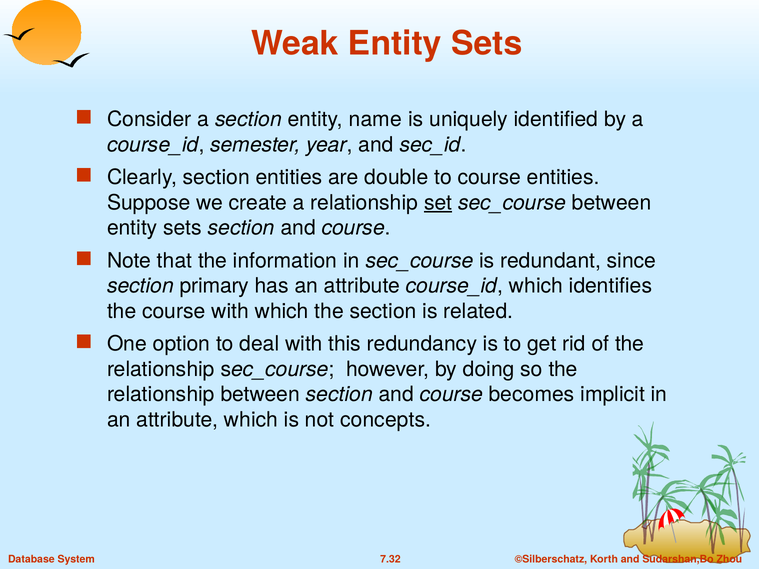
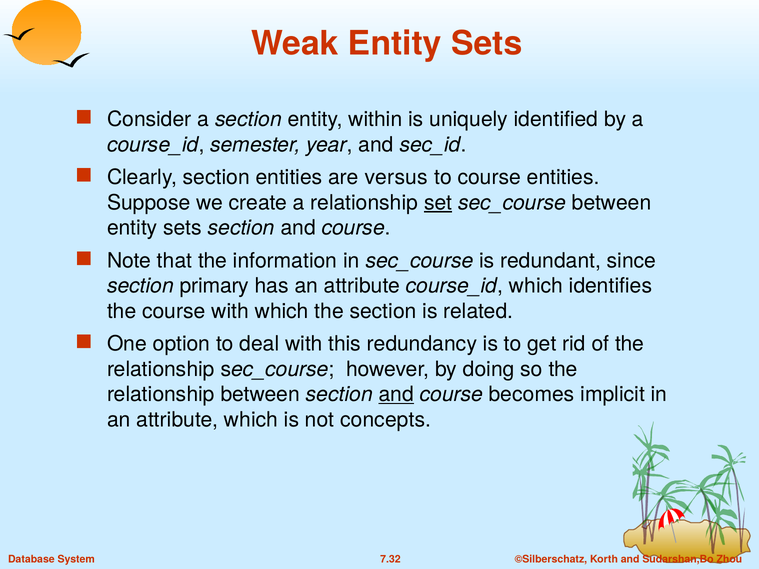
name: name -> within
double: double -> versus
and at (396, 395) underline: none -> present
